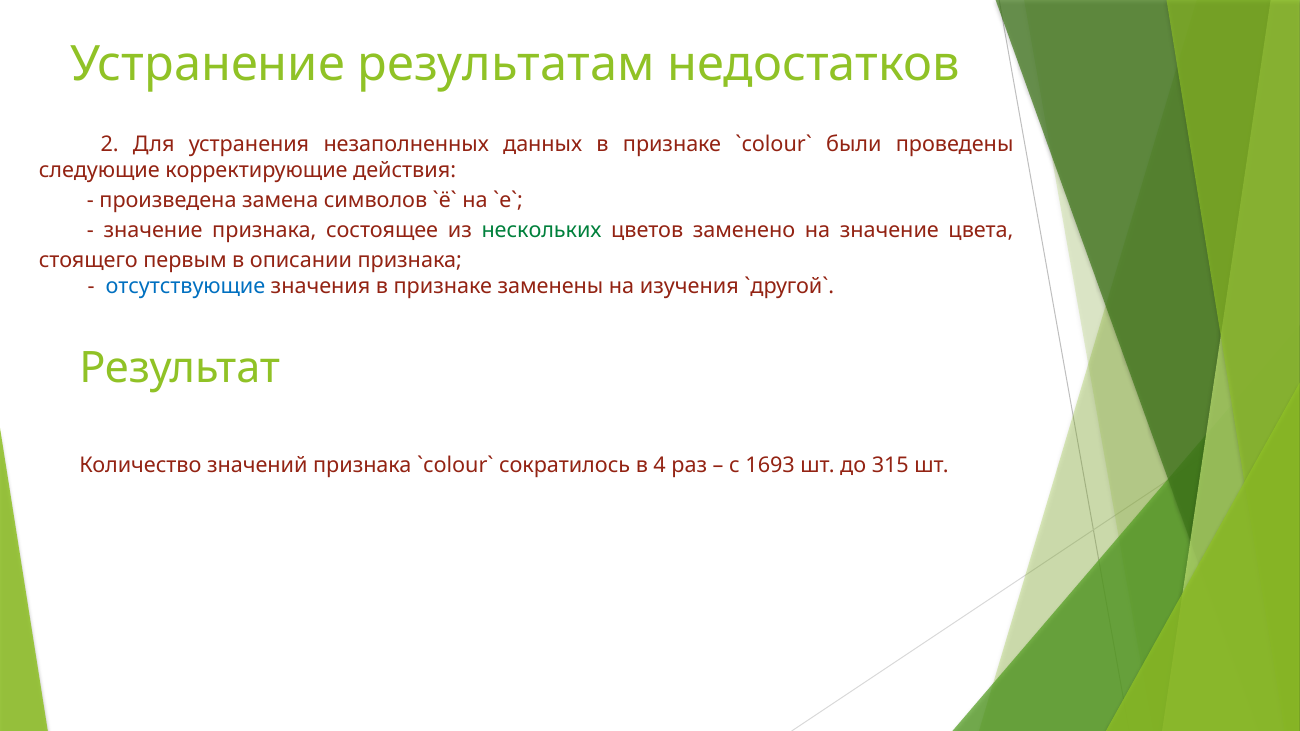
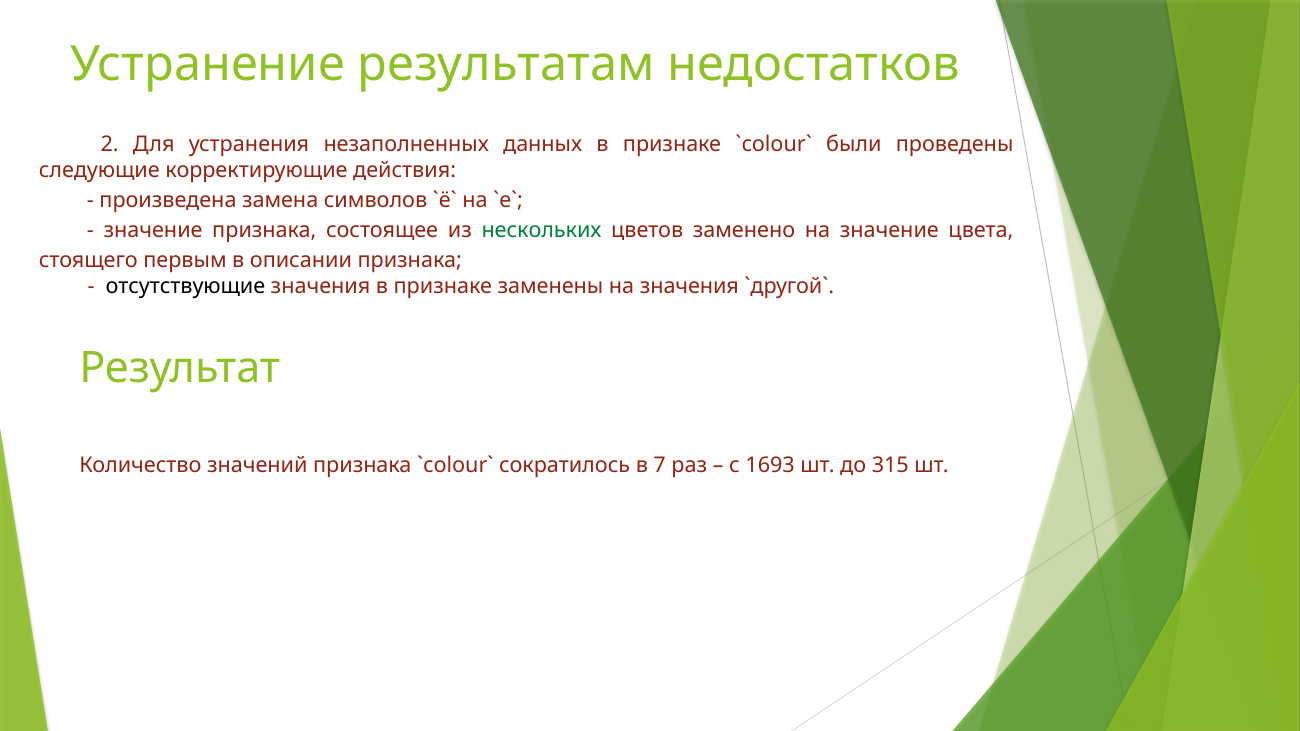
отсутствующие colour: blue -> black
на изучения: изучения -> значения
4: 4 -> 7
